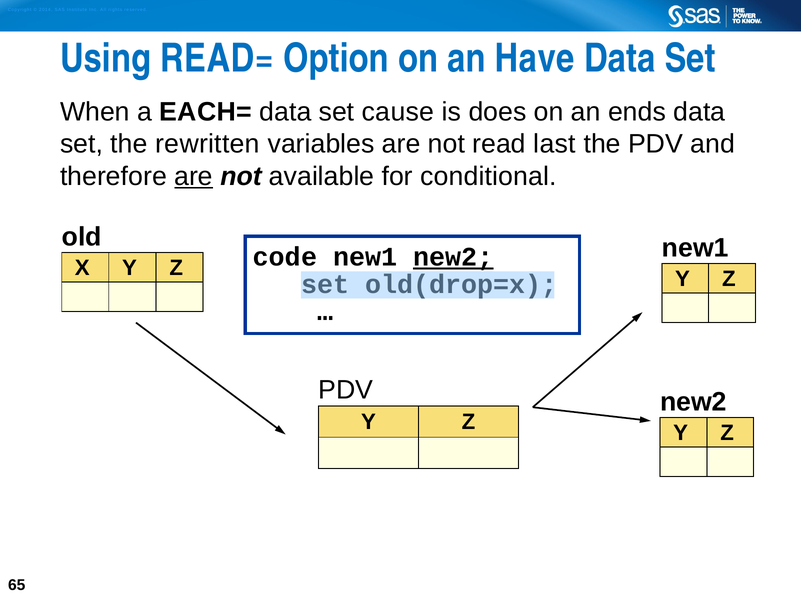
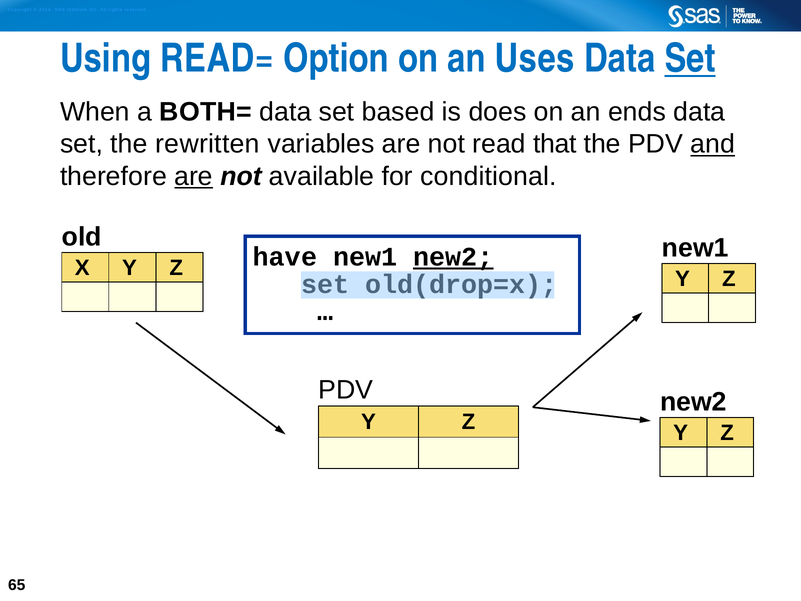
Have: Have -> Uses
Set at (690, 59) underline: none -> present
EACH=: EACH= -> BOTH=
cause: cause -> based
last: last -> that
and underline: none -> present
code: code -> have
